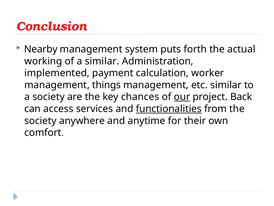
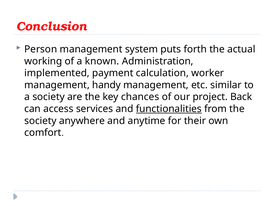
Nearby: Nearby -> Person
a similar: similar -> known
things: things -> handy
our underline: present -> none
